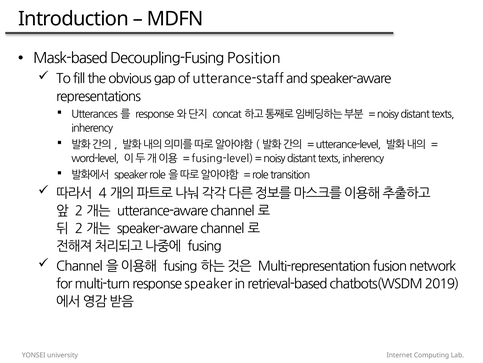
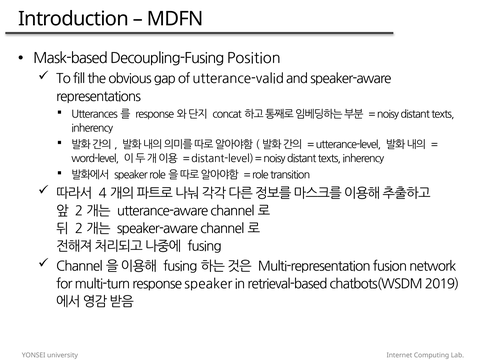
utterance-staff: utterance-staff -> utterance-valid
fusing-level: fusing-level -> distant-level
